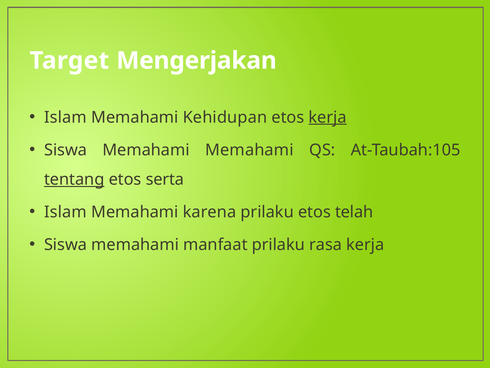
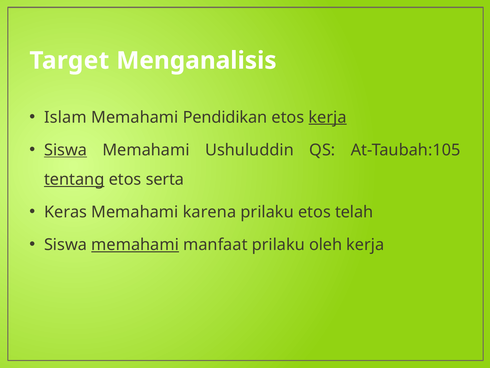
Mengerjakan: Mengerjakan -> Menganalisis
Kehidupan: Kehidupan -> Pendidikan
Siswa at (66, 150) underline: none -> present
Memahami Memahami: Memahami -> Ushuluddin
Islam at (65, 212): Islam -> Keras
memahami at (135, 244) underline: none -> present
rasa: rasa -> oleh
